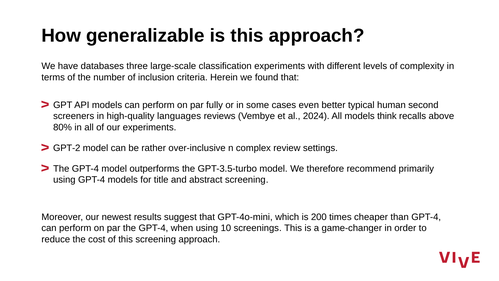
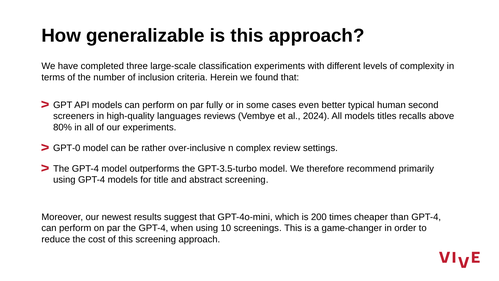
databases: databases -> completed
think: think -> titles
GPT-2: GPT-2 -> GPT-0
